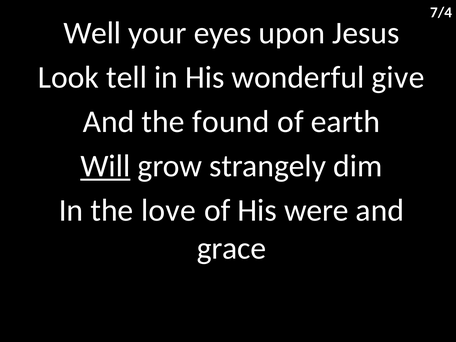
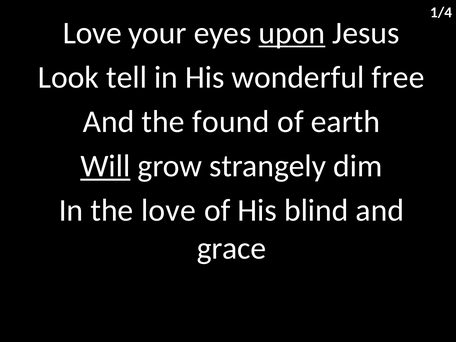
7/4: 7/4 -> 1/4
Well at (92, 33): Well -> Love
upon underline: none -> present
give: give -> free
were: were -> blind
